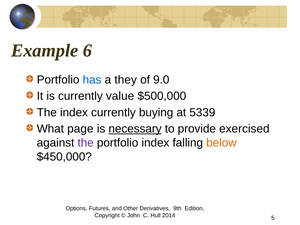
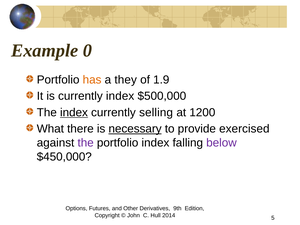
6: 6 -> 0
has colour: blue -> orange
9.0: 9.0 -> 1.9
currently value: value -> index
index at (74, 112) underline: none -> present
buying: buying -> selling
5339: 5339 -> 1200
page: page -> there
below colour: orange -> purple
